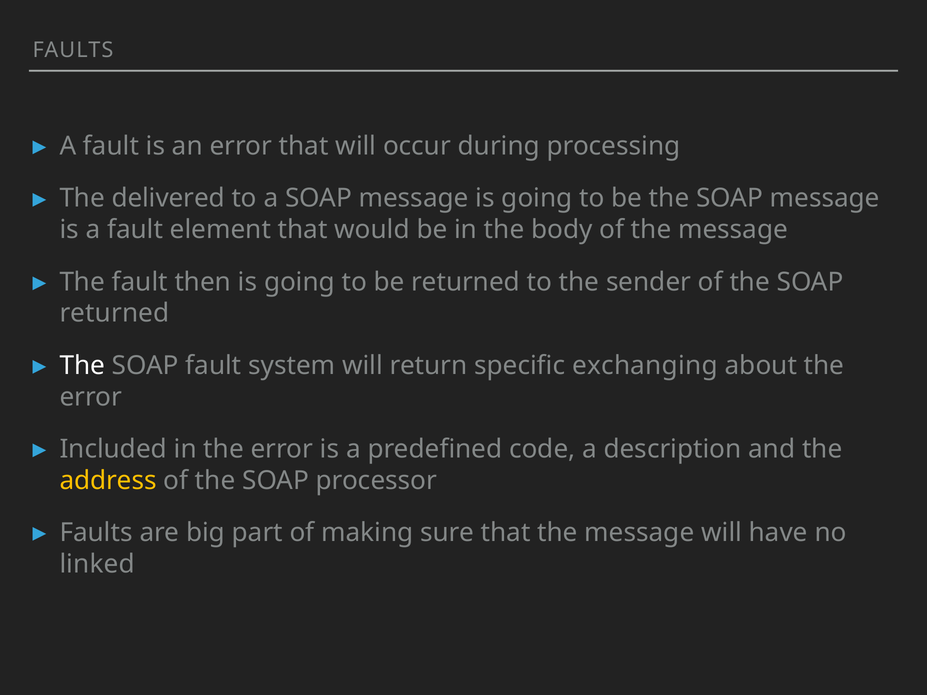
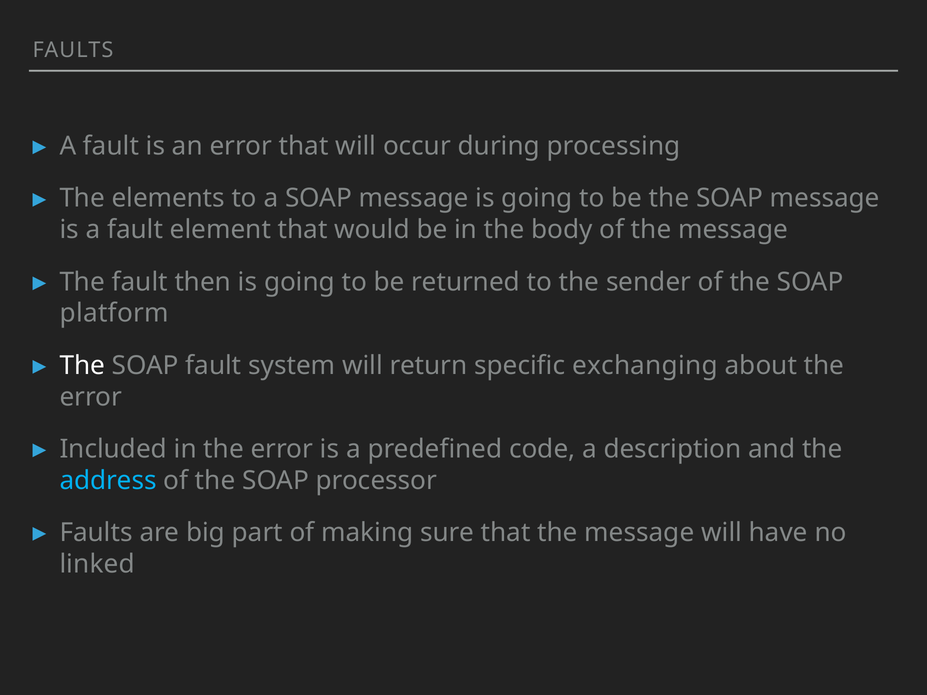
delivered: delivered -> elements
returned at (114, 313): returned -> platform
address colour: yellow -> light blue
